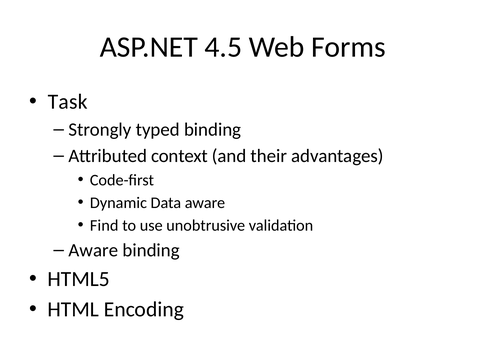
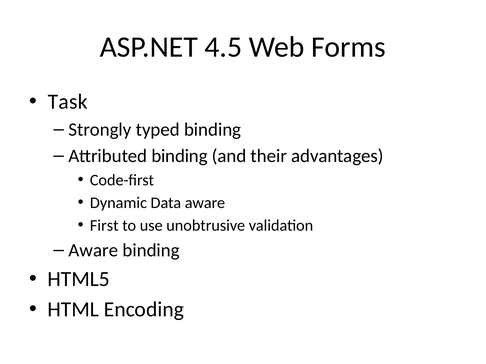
Attributed context: context -> binding
Find: Find -> First
